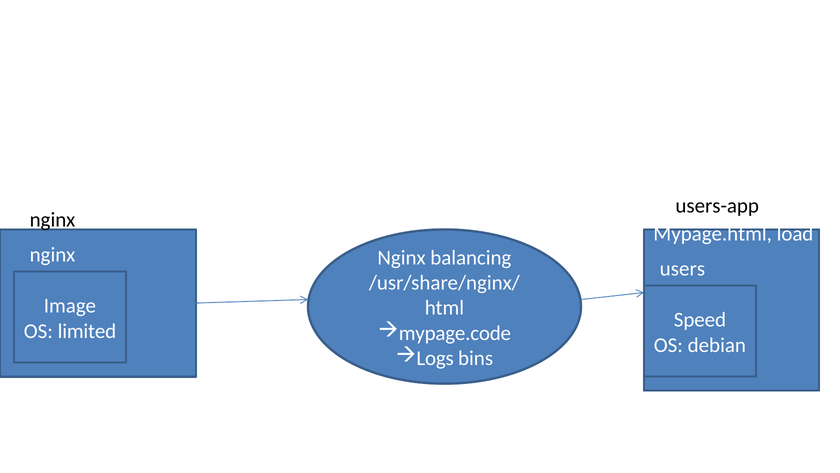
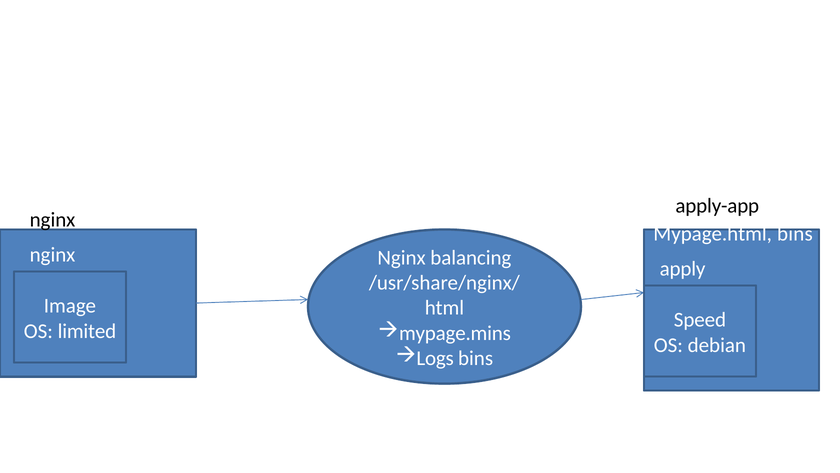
users-app: users-app -> apply-app
Mypage.html load: load -> bins
users: users -> apply
mypage.code: mypage.code -> mypage.mins
